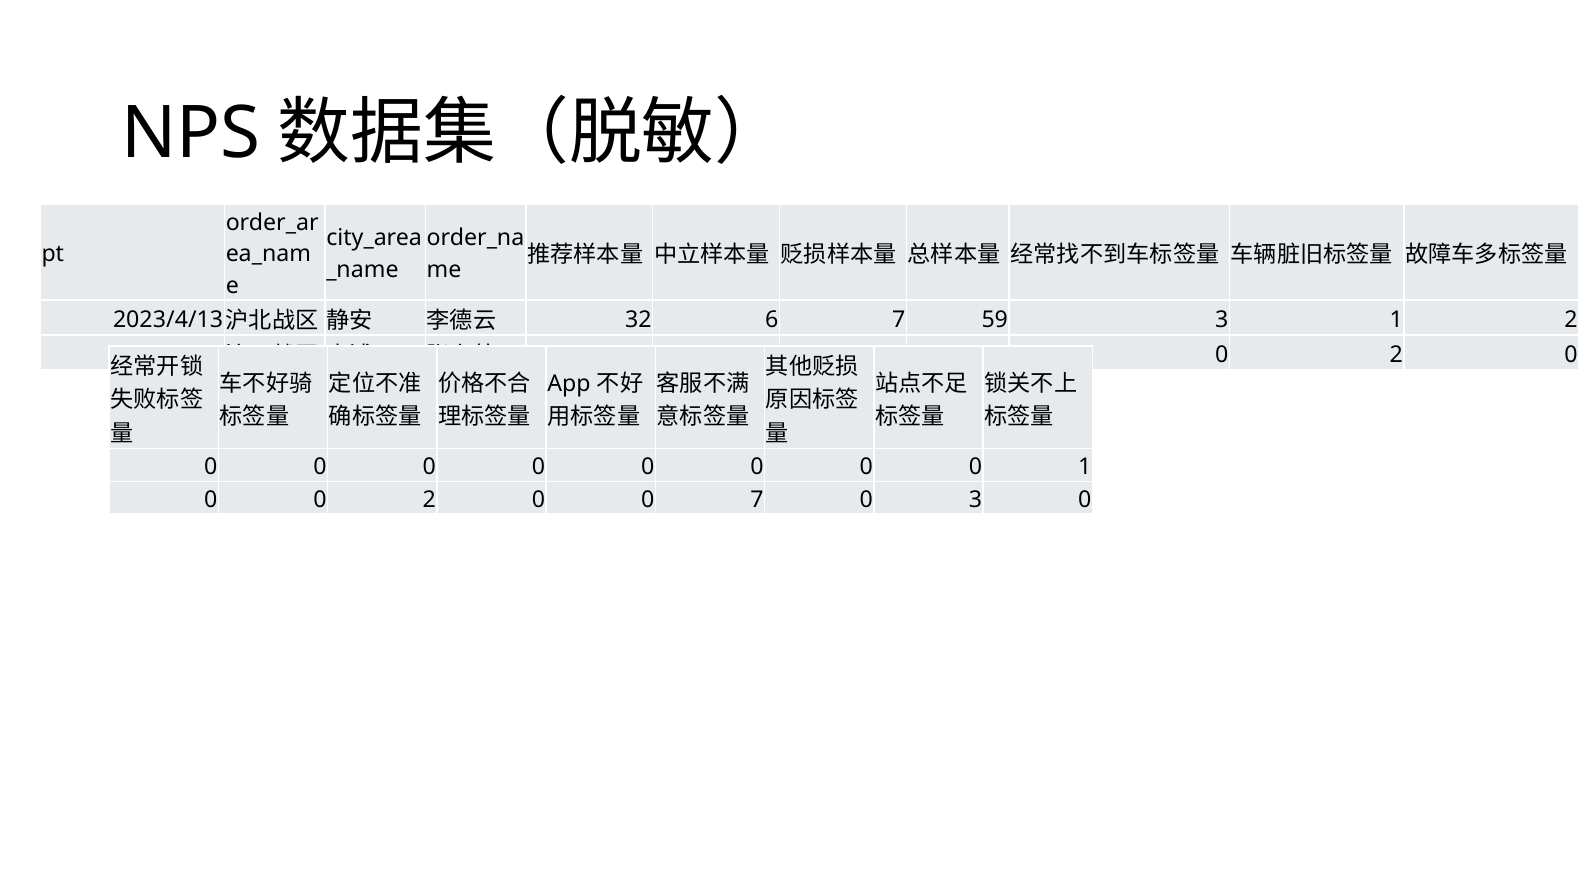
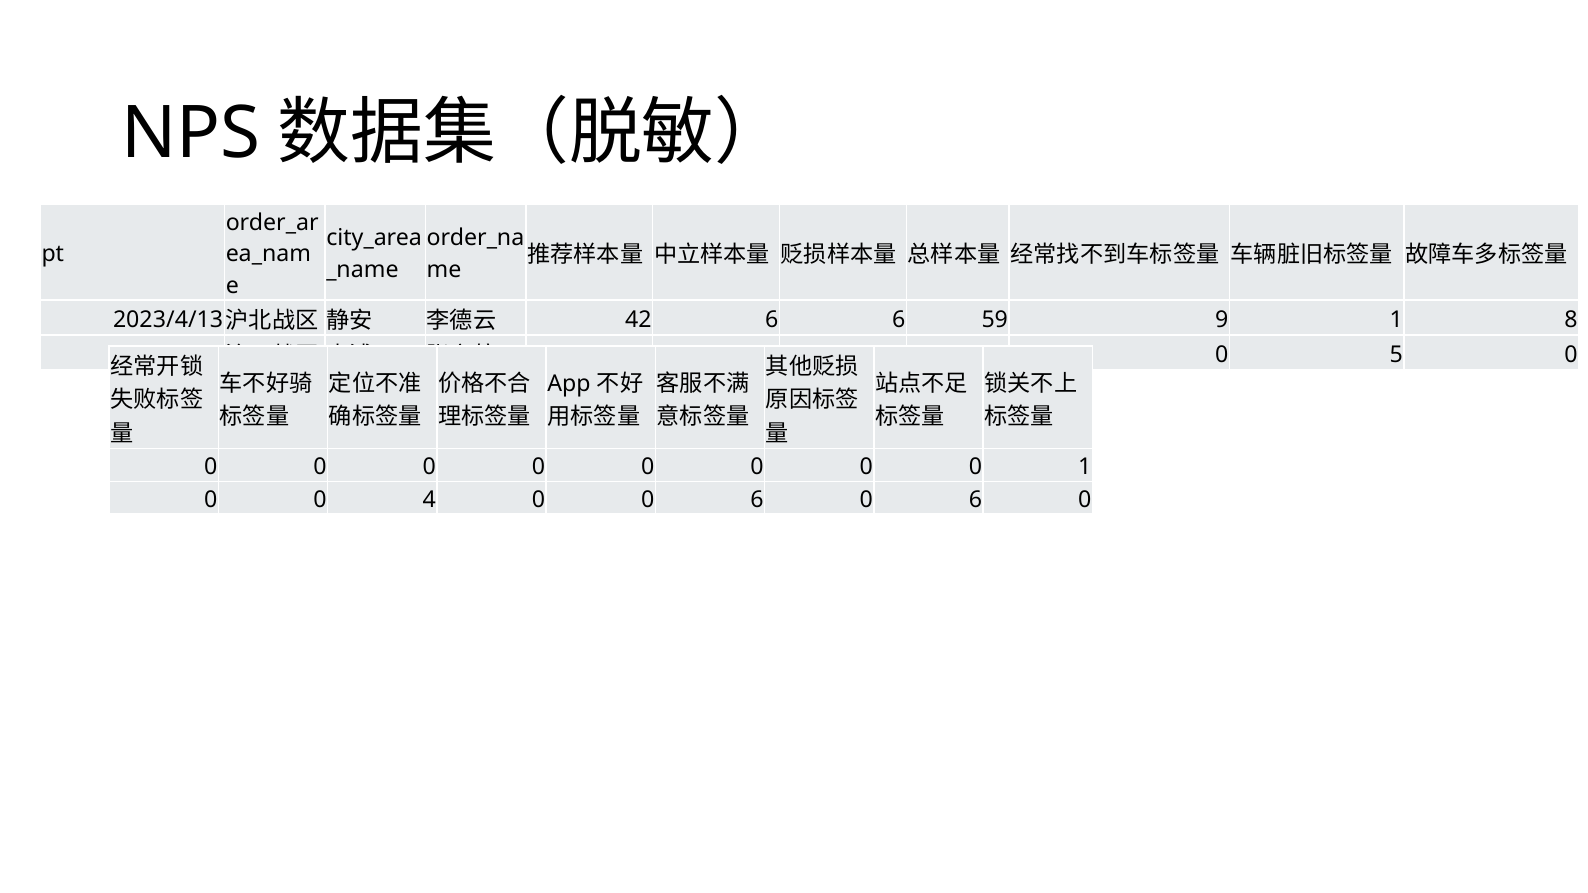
32: 32 -> 42
6 7: 7 -> 6
59 3: 3 -> 9
1 2: 2 -> 8
2 at (1396, 355): 2 -> 5
0 0 2: 2 -> 4
0 0 7: 7 -> 6
3 at (975, 500): 3 -> 6
